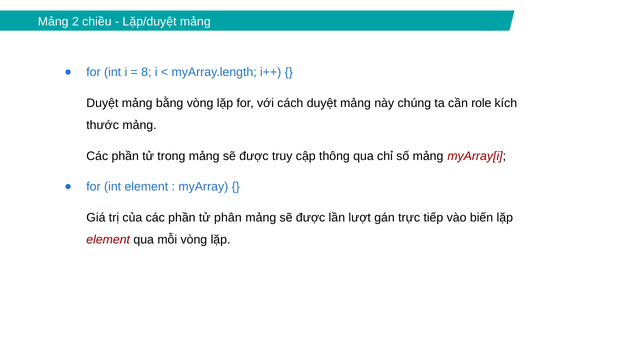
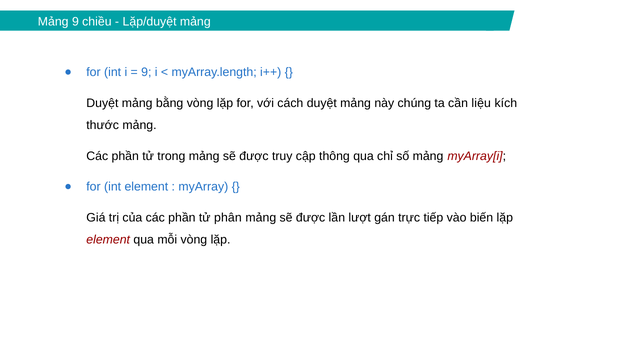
Mảng 2: 2 -> 9
8 at (146, 72): 8 -> 9
role: role -> liệu
